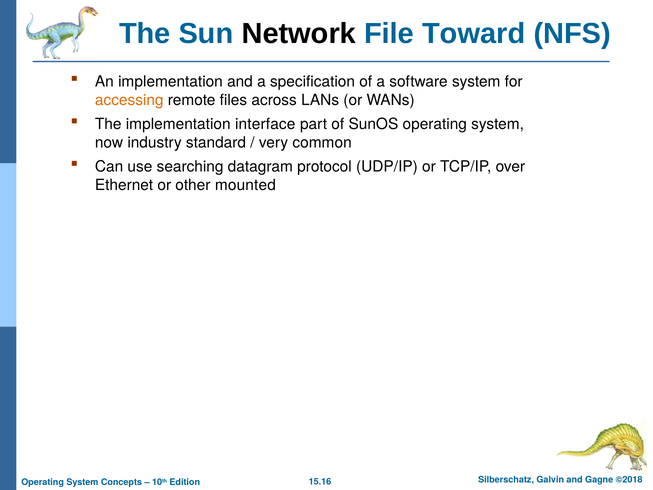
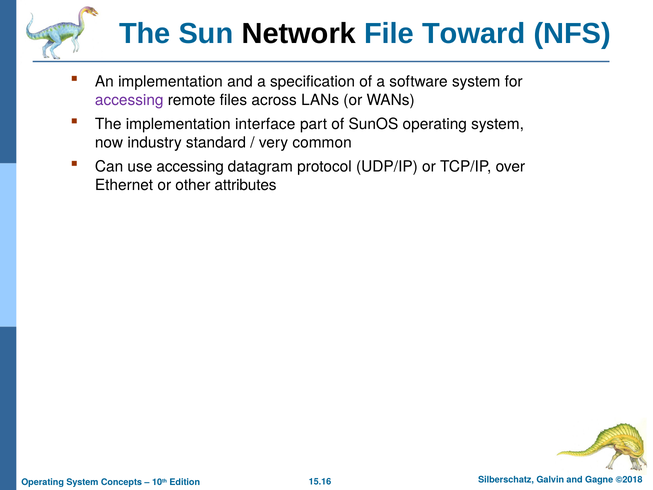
accessing at (129, 100) colour: orange -> purple
use searching: searching -> accessing
mounted: mounted -> attributes
